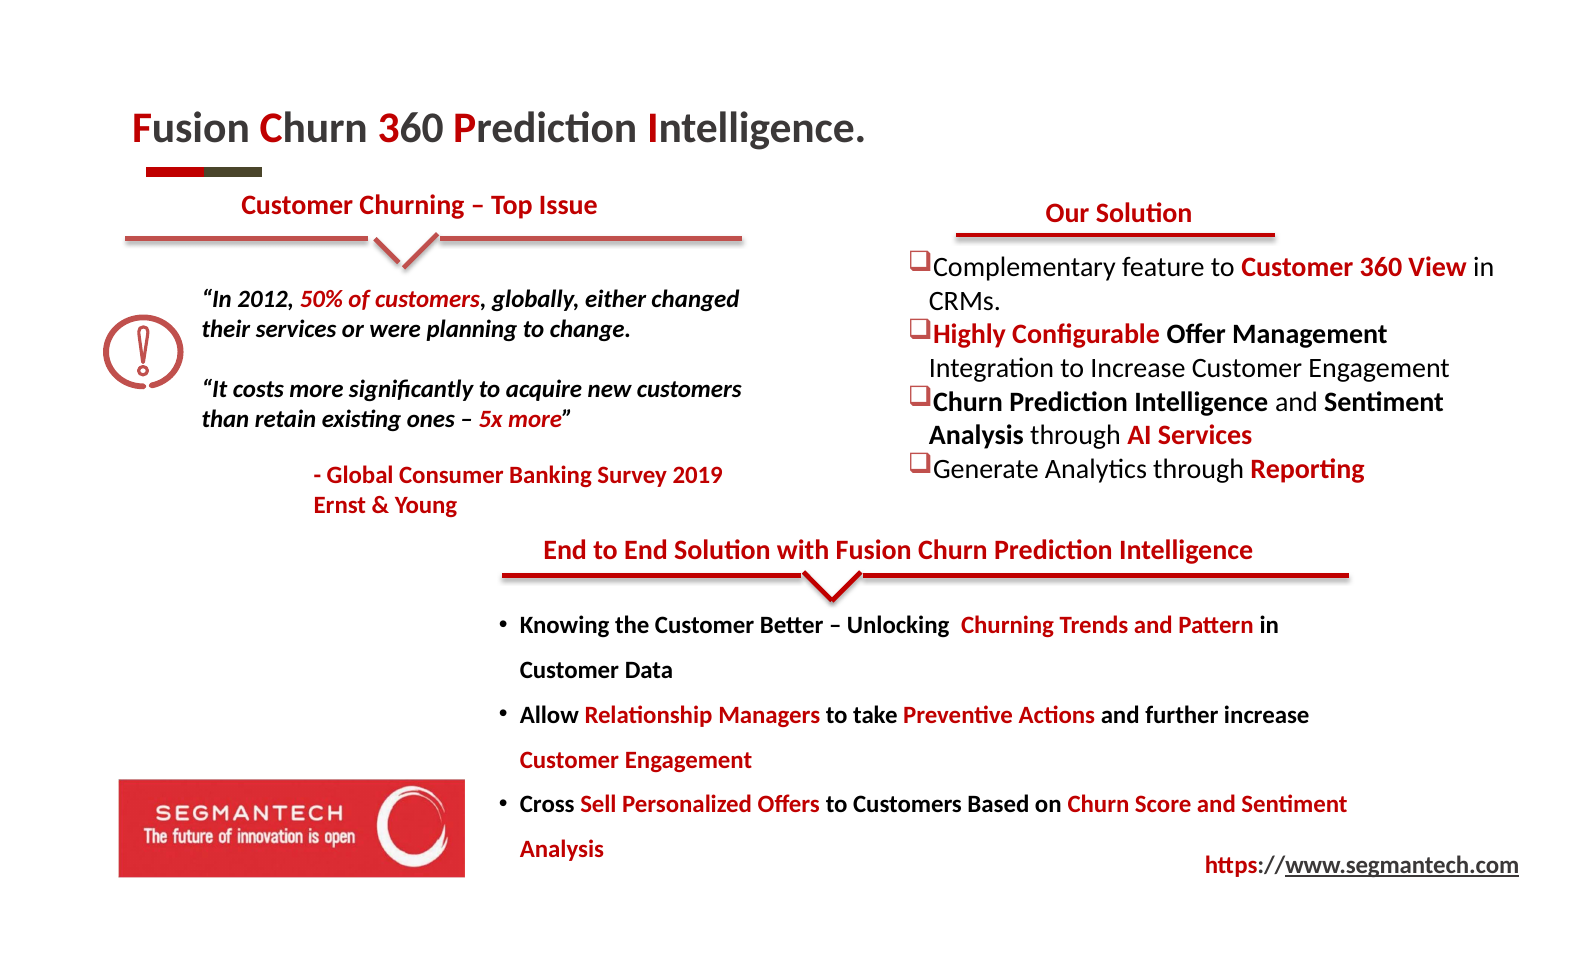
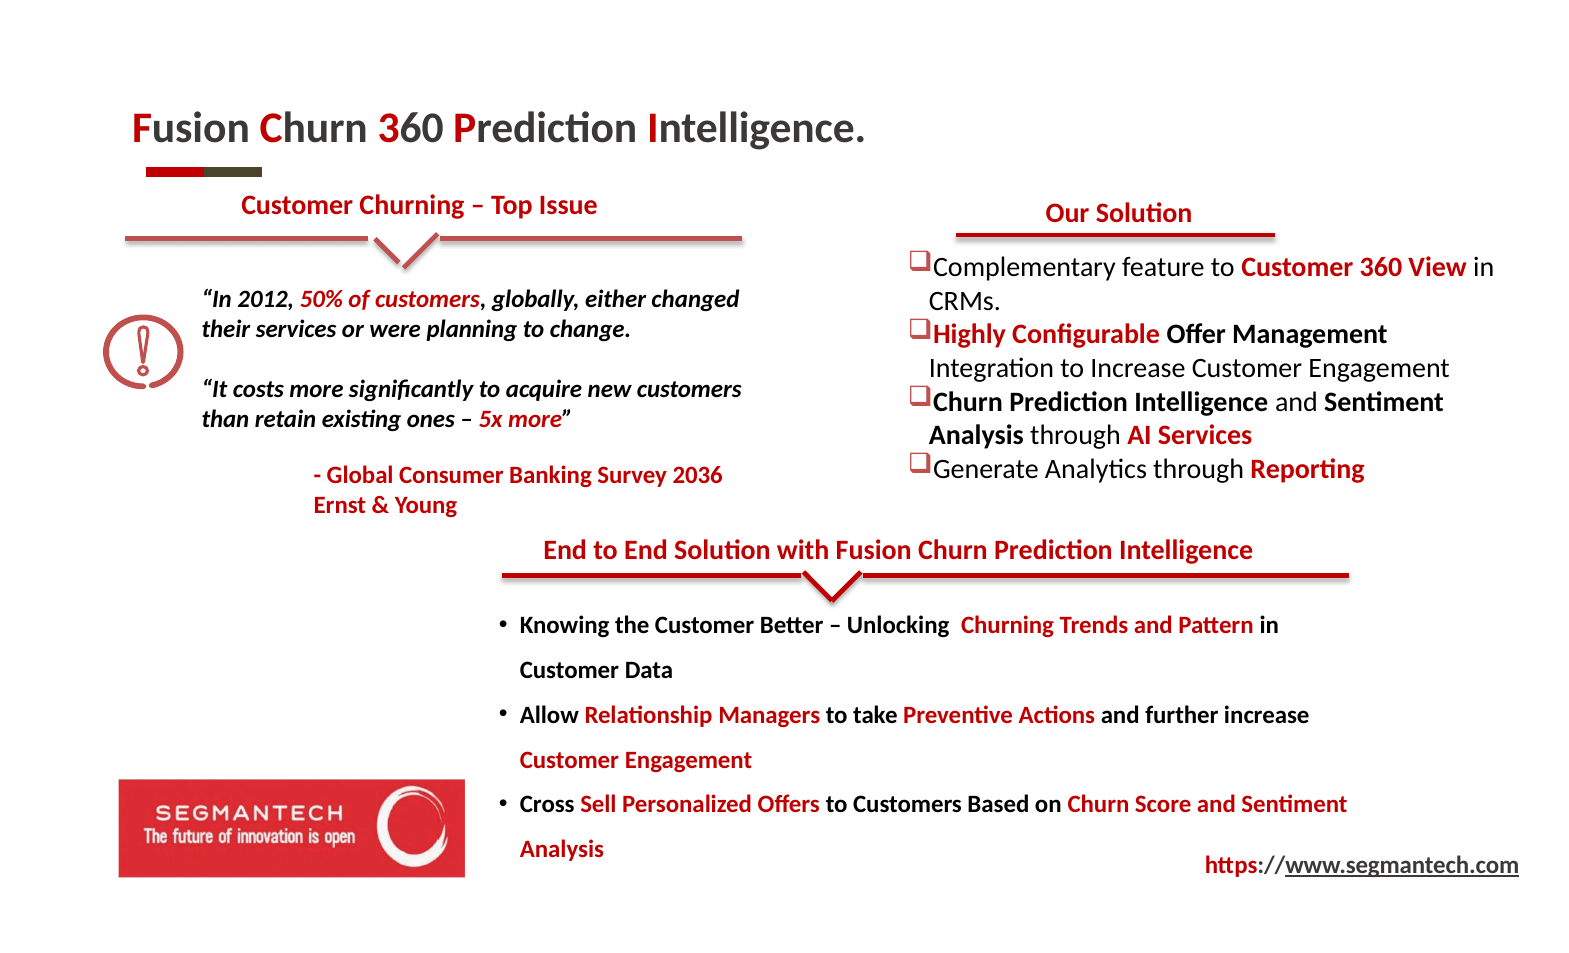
2019: 2019 -> 2036
